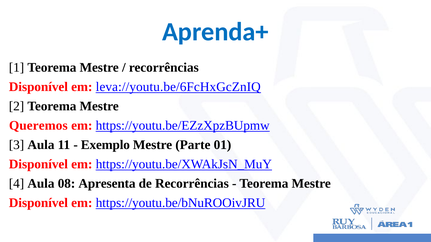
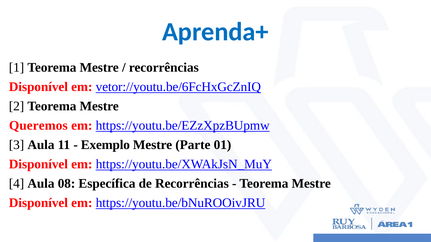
leva://youtu.be/6FcHxGcZnIQ: leva://youtu.be/6FcHxGcZnIQ -> vetor://youtu.be/6FcHxGcZnIQ
Apresenta: Apresenta -> Específica
